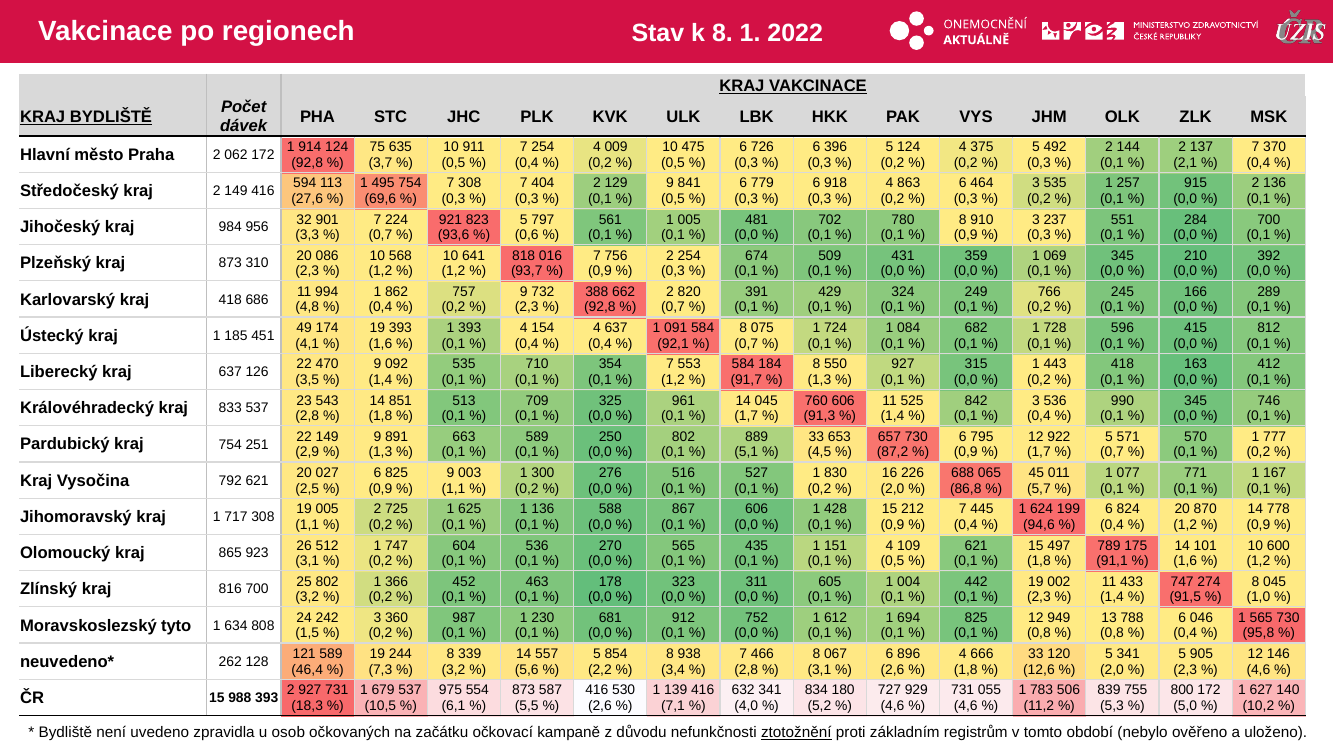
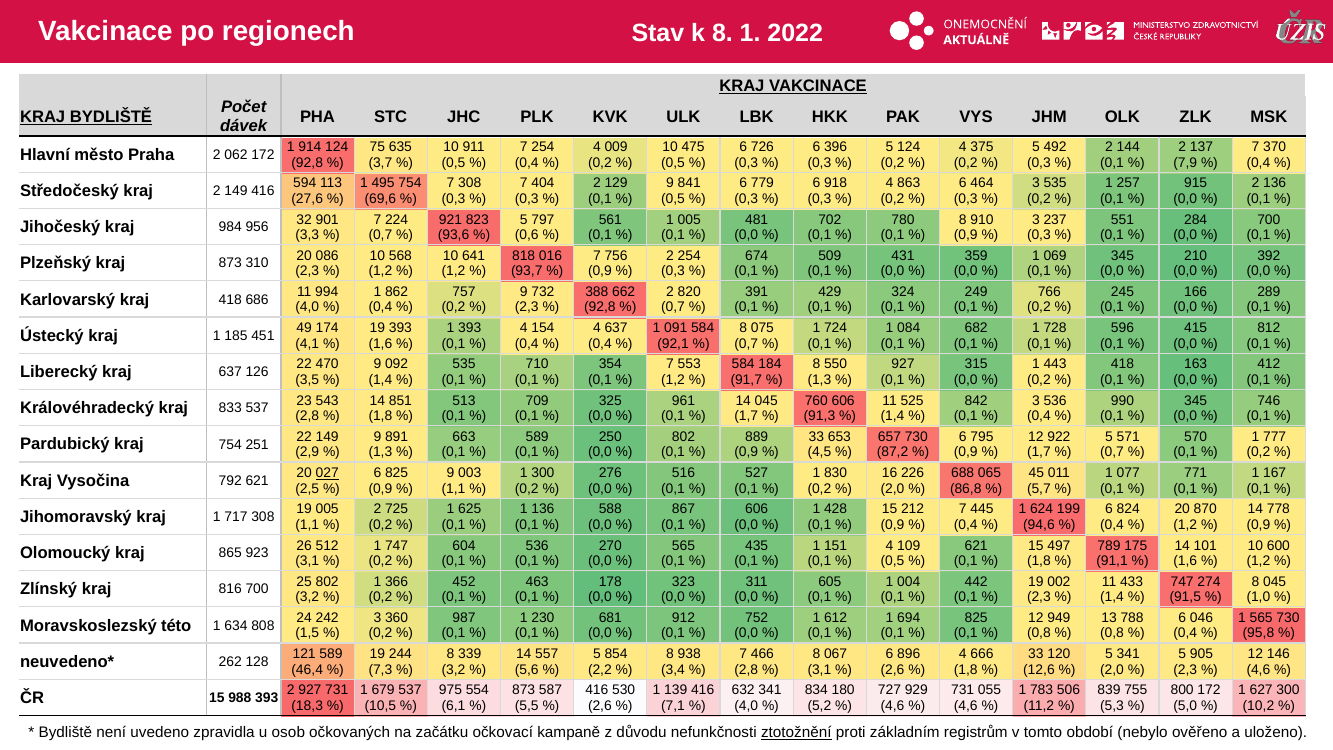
2,1: 2,1 -> 7,9
4,8 at (307, 307): 4,8 -> 4,0
5,1 at (746, 452): 5,1 -> 0,9
027 underline: none -> present
tyto: tyto -> této
627 140: 140 -> 300
